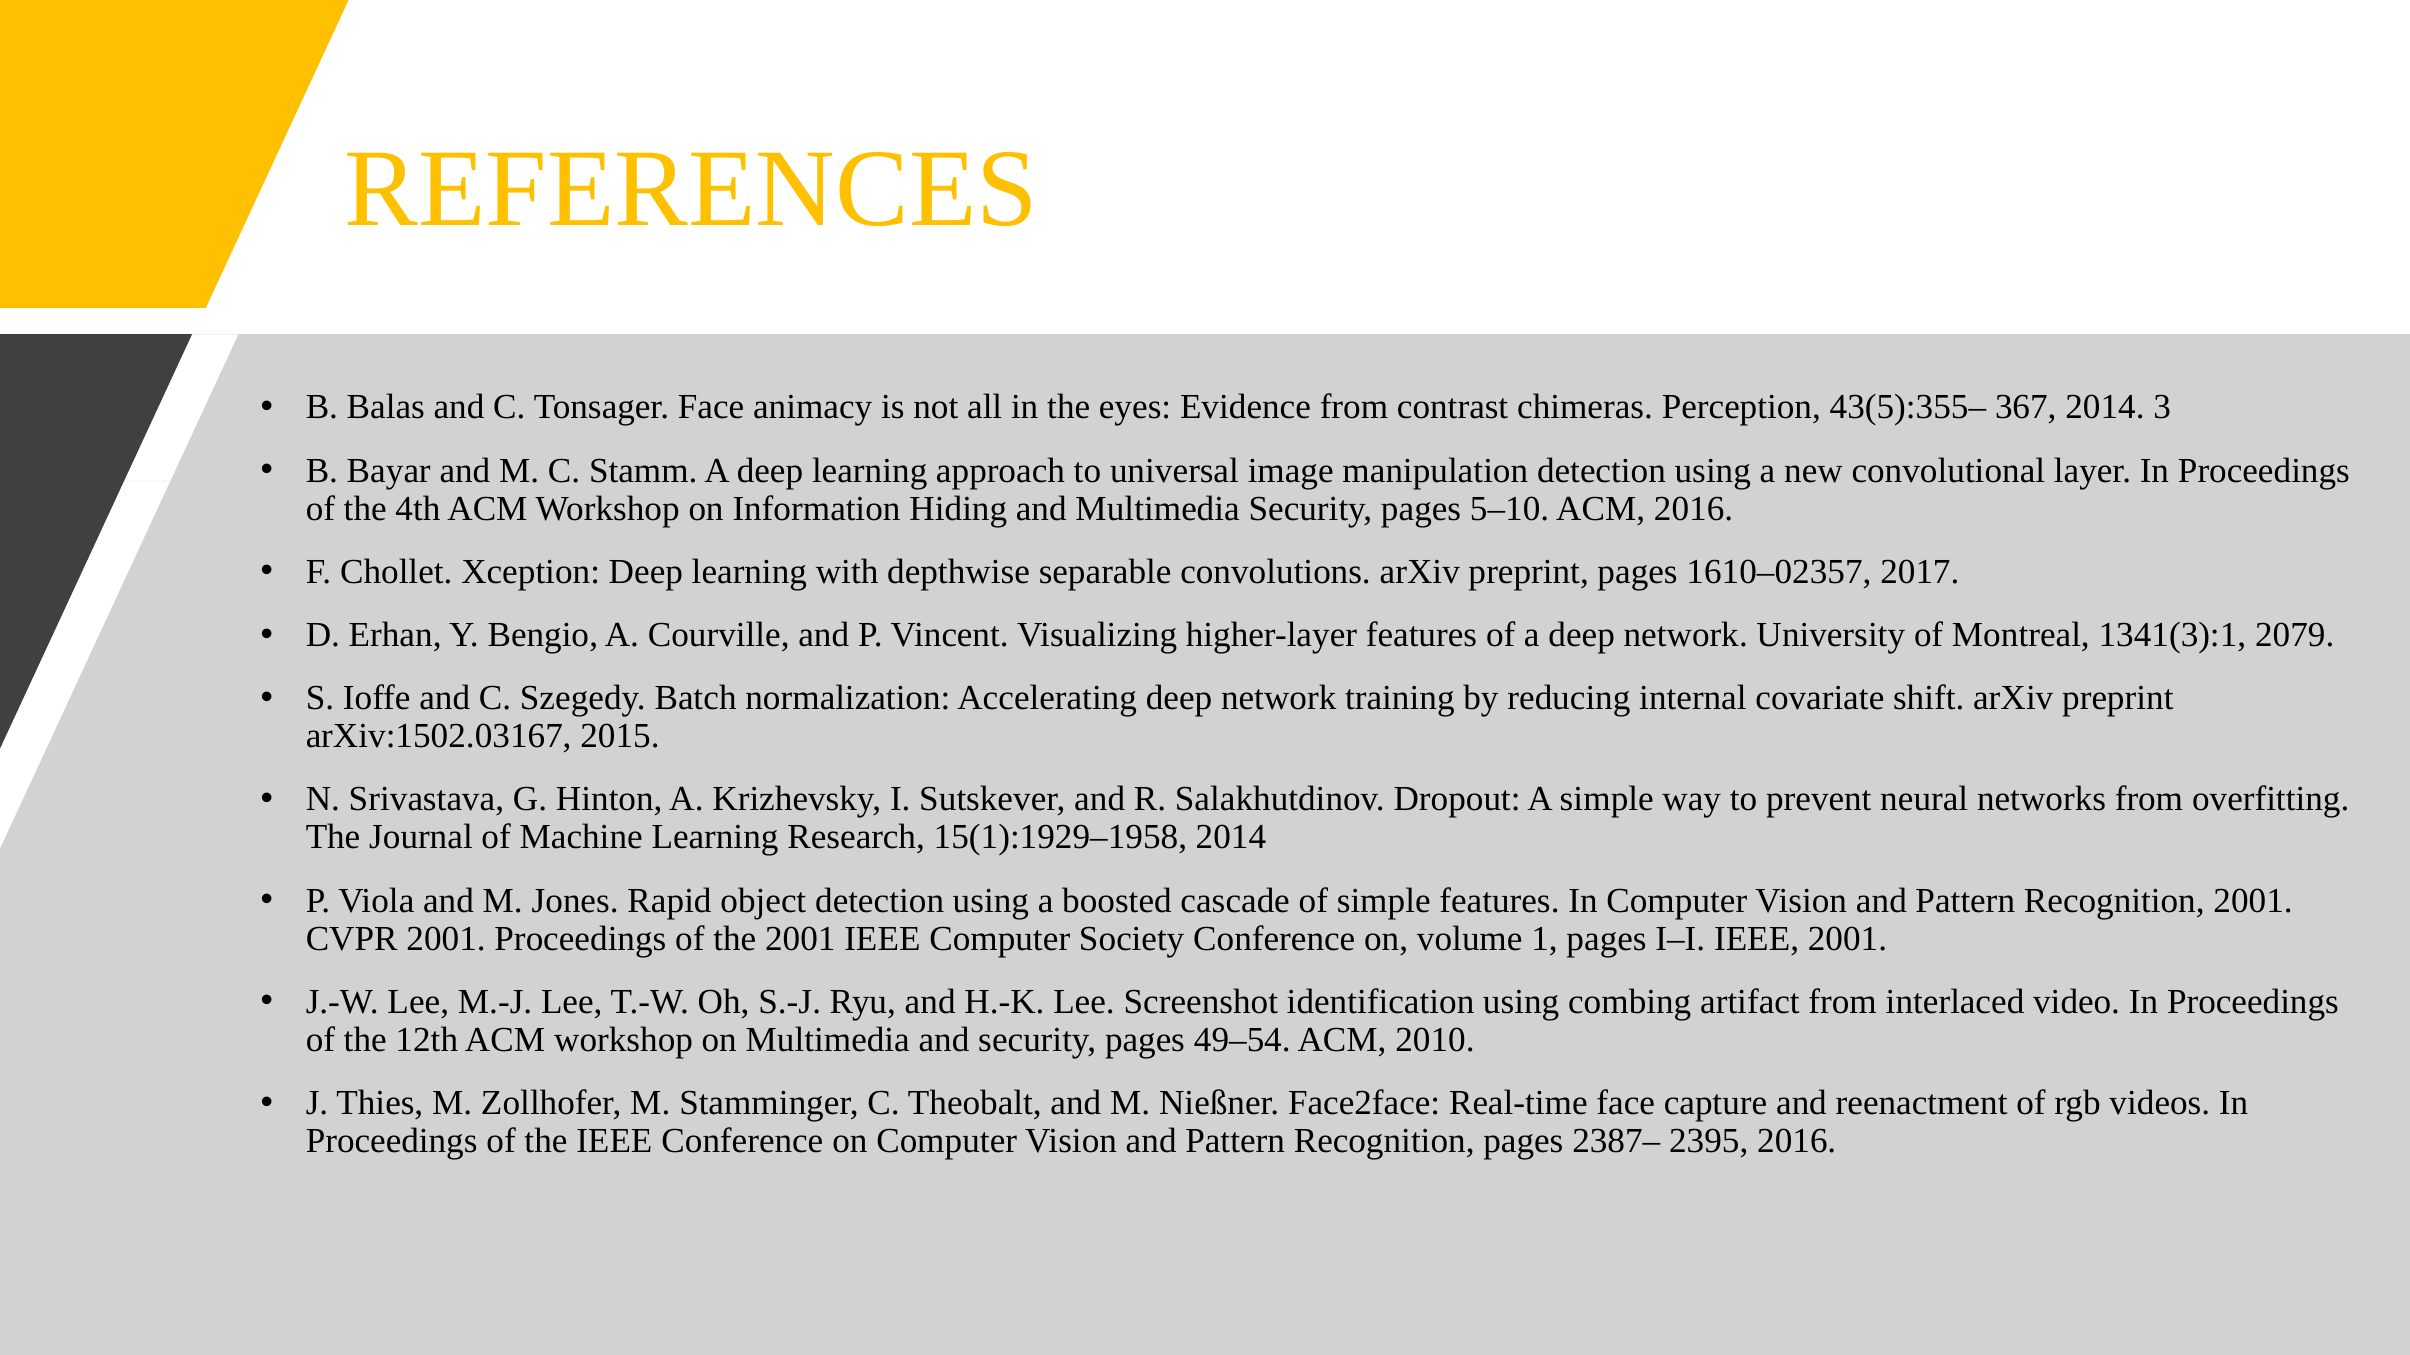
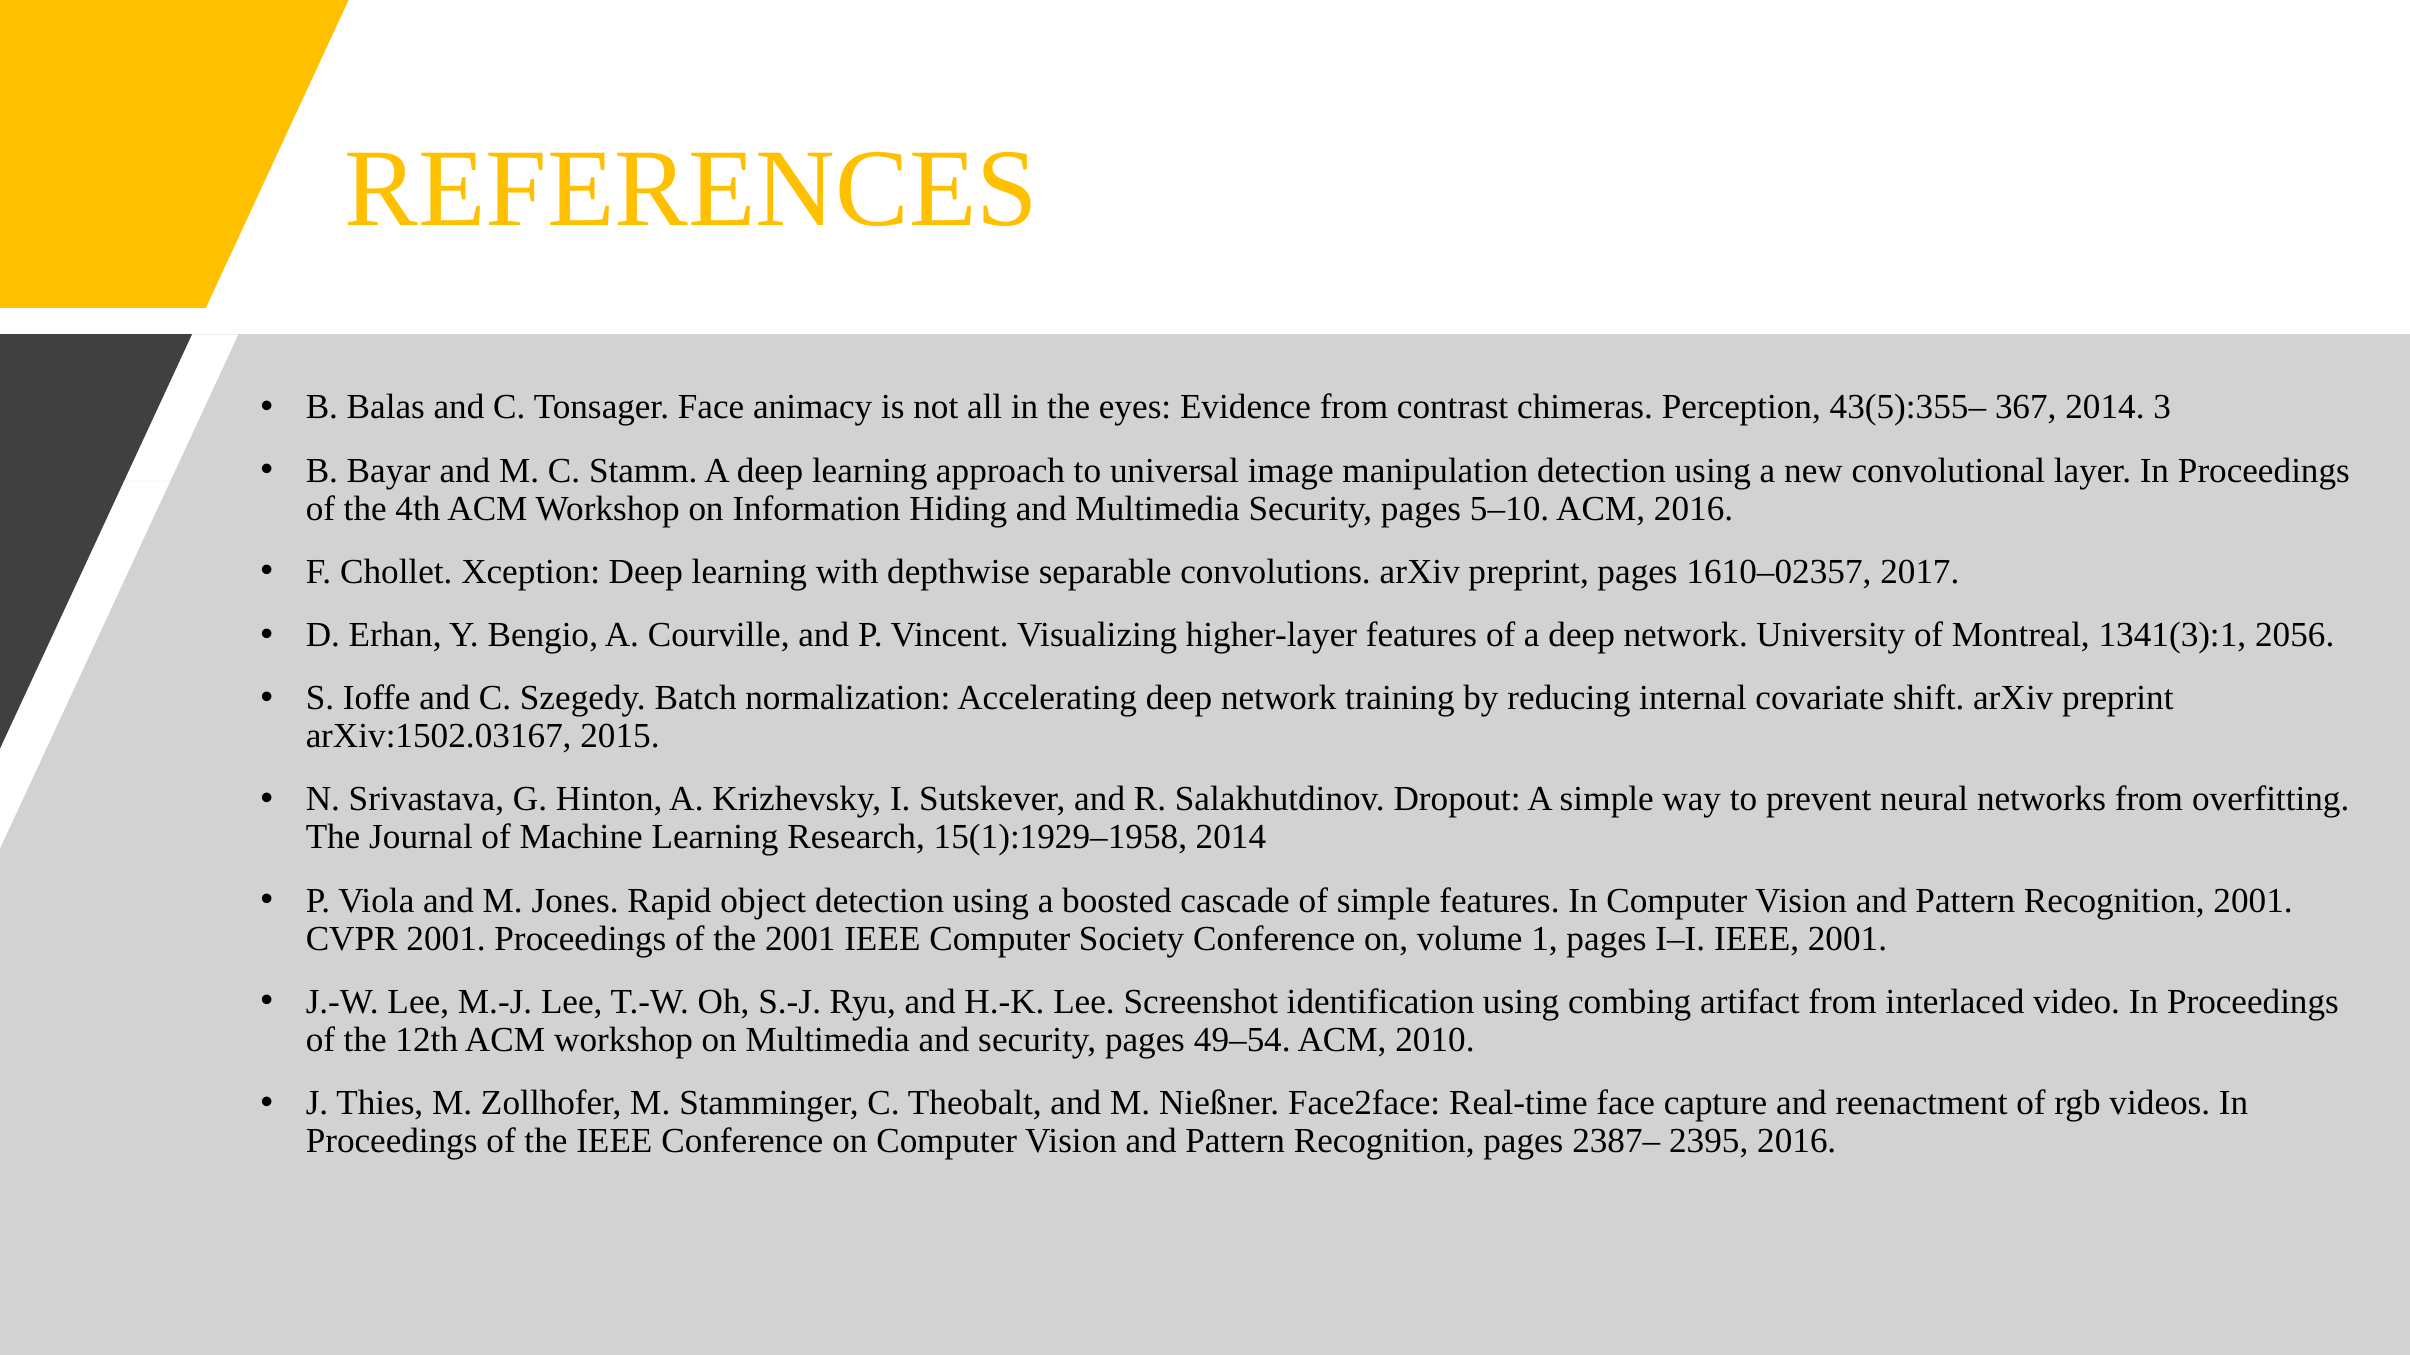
2079: 2079 -> 2056
